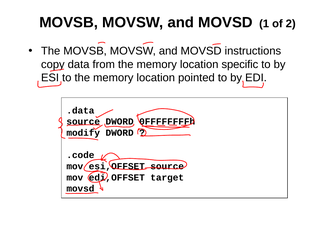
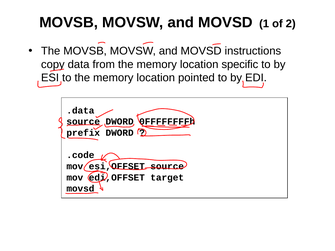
modify: modify -> prefix
